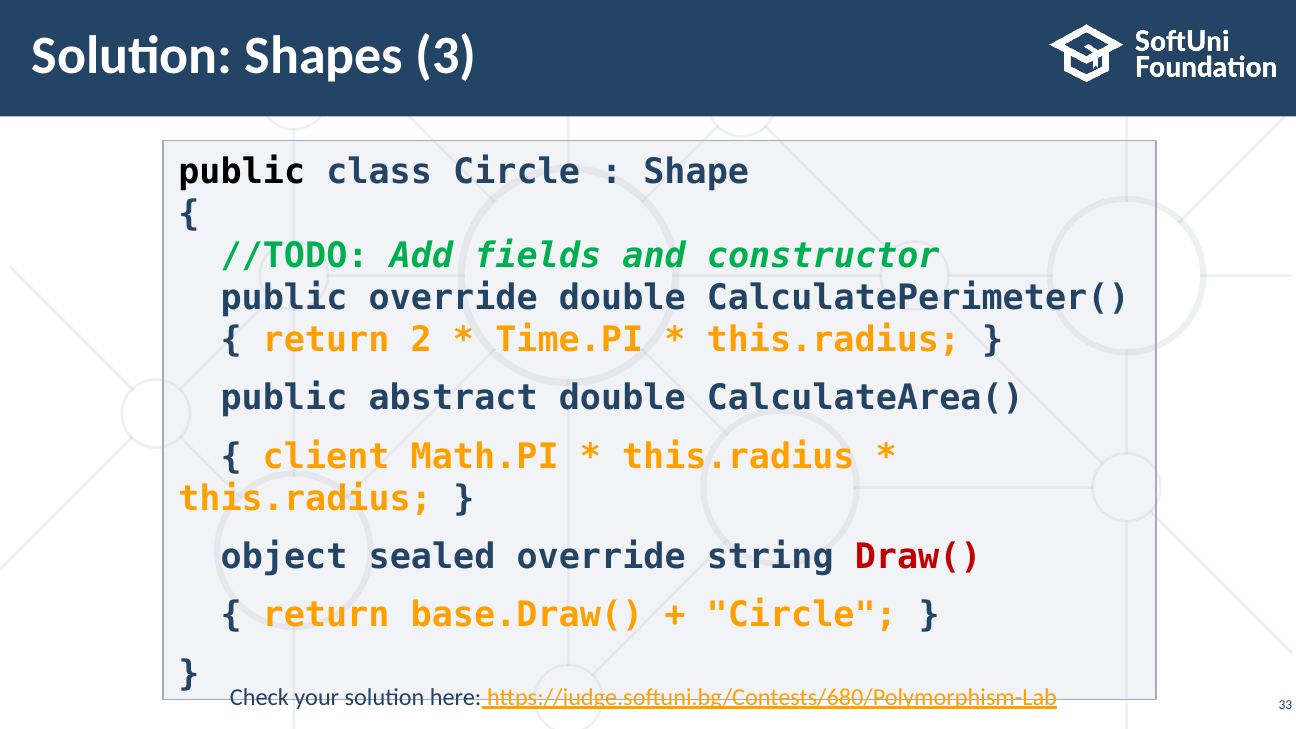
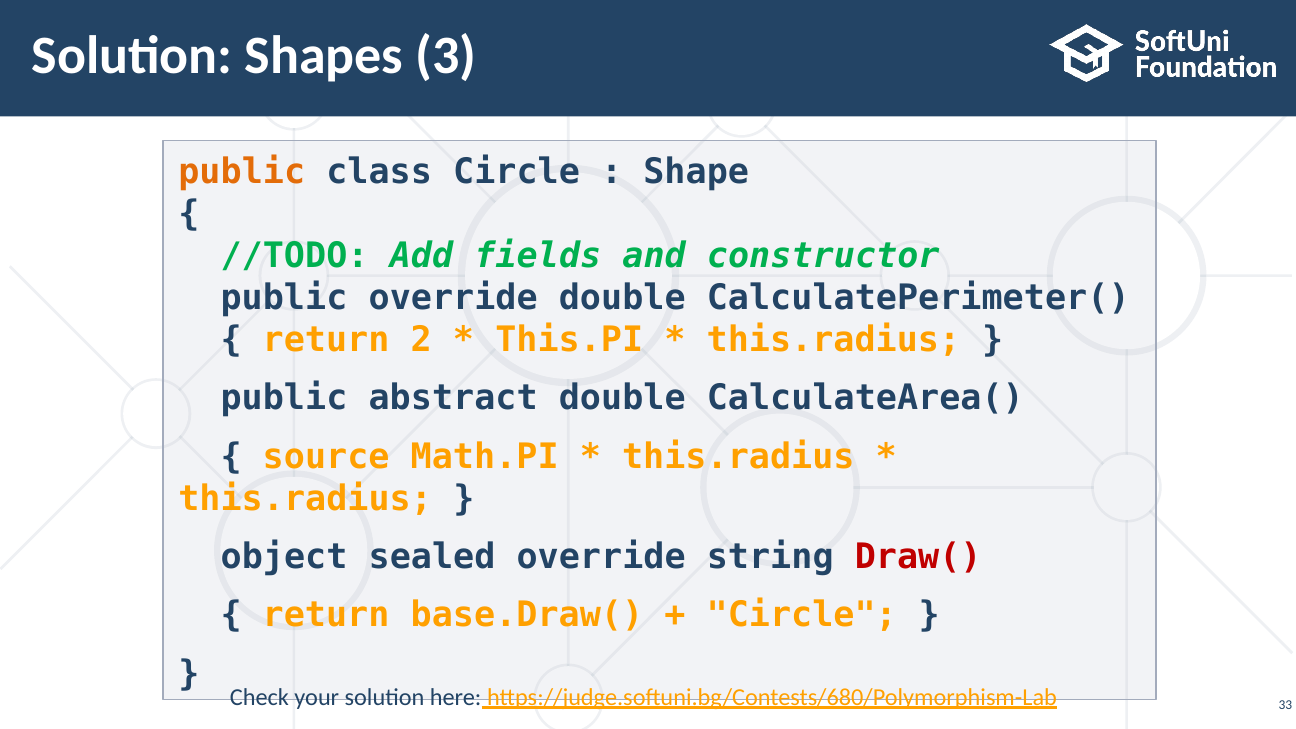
public at (242, 172) colour: black -> orange
Time.PI: Time.PI -> This.PI
client: client -> source
